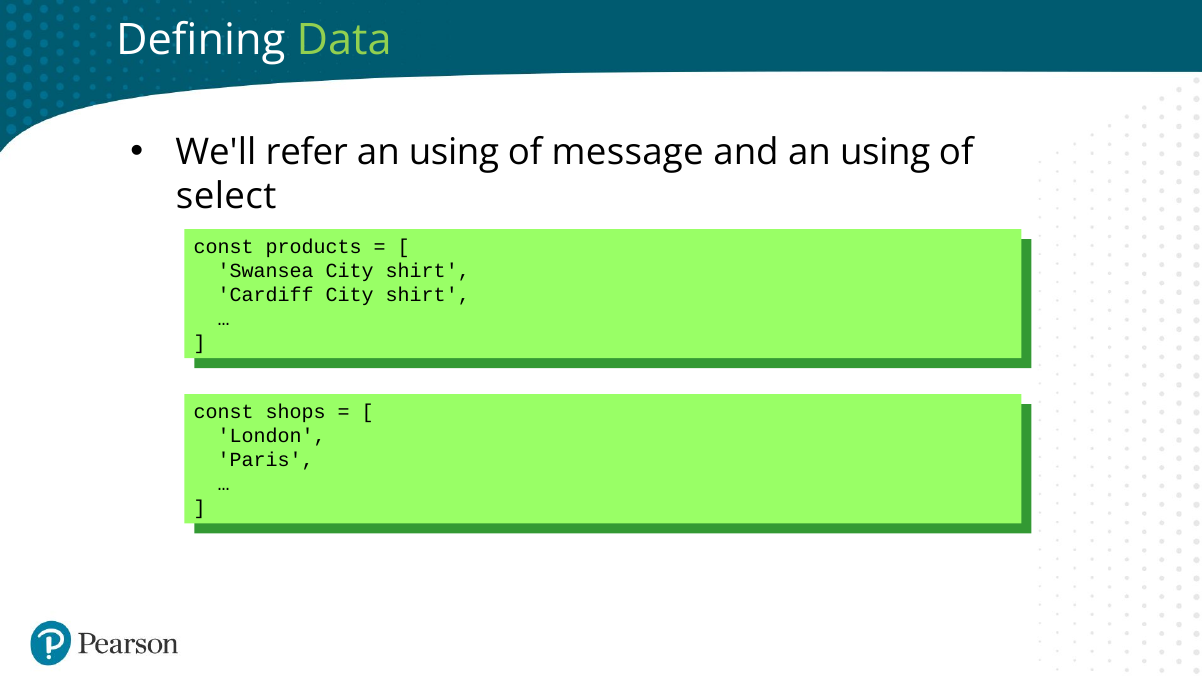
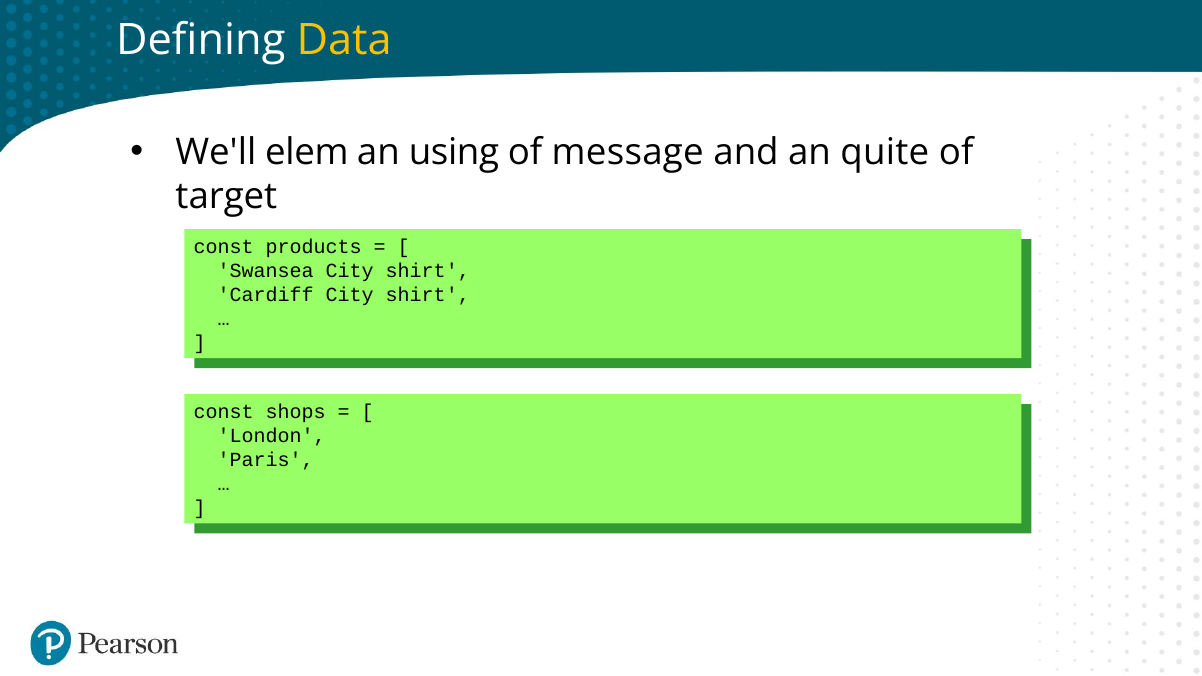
Data colour: light green -> yellow
refer: refer -> elem
and an using: using -> quite
select: select -> target
